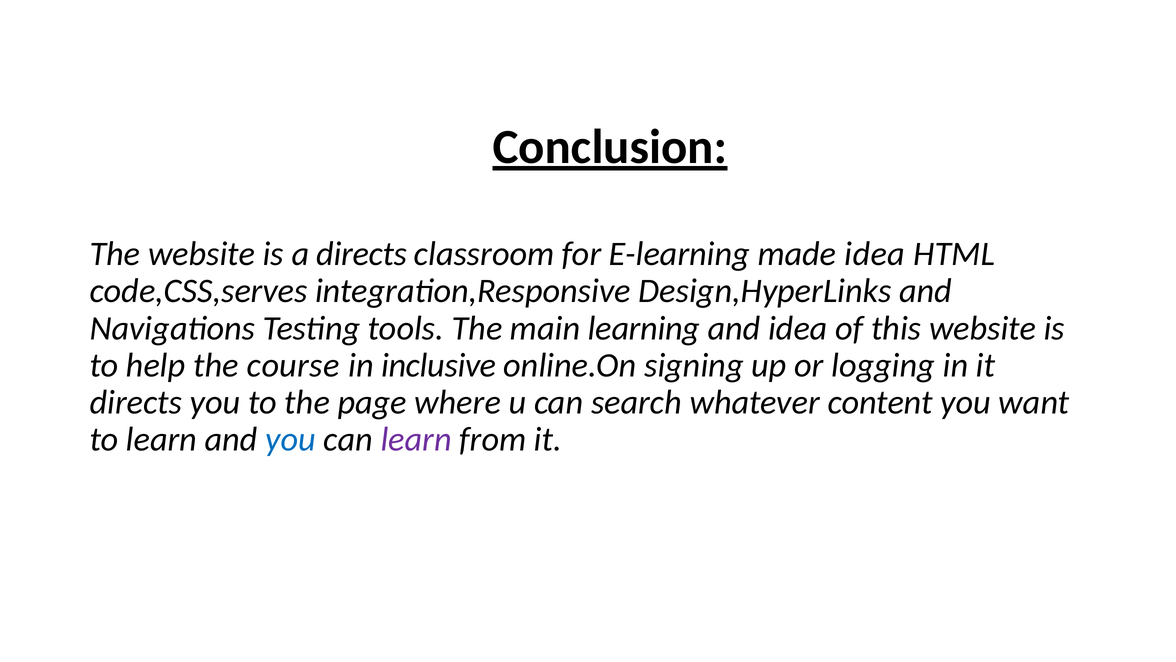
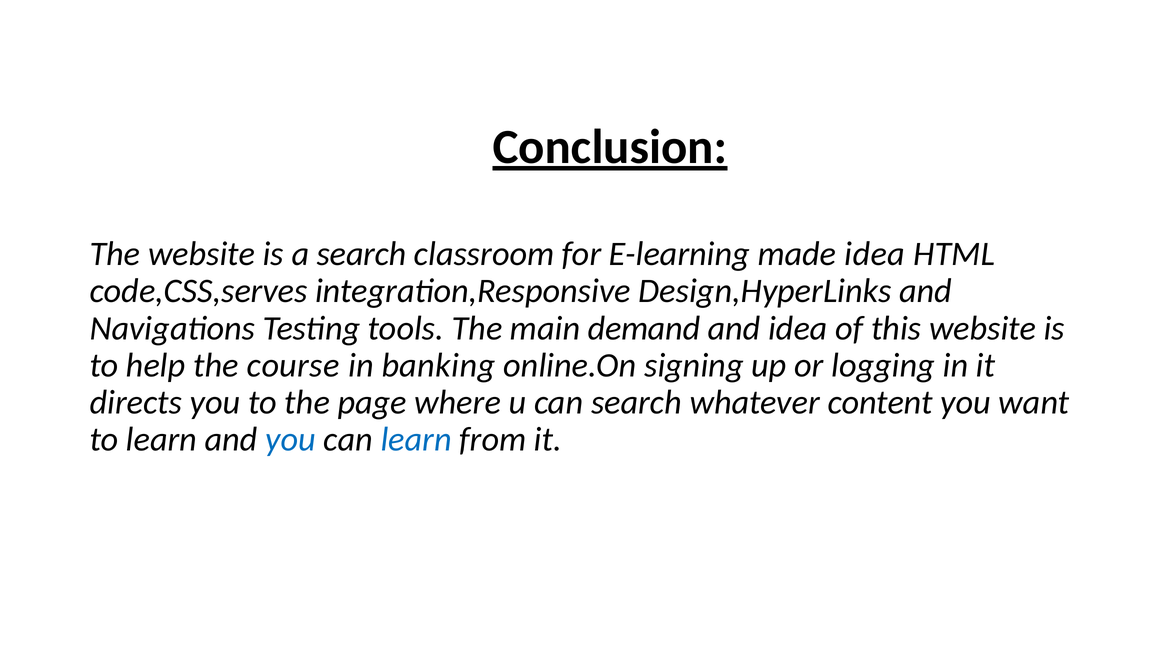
a directs: directs -> search
learning: learning -> demand
inclusive: inclusive -> banking
learn at (416, 439) colour: purple -> blue
